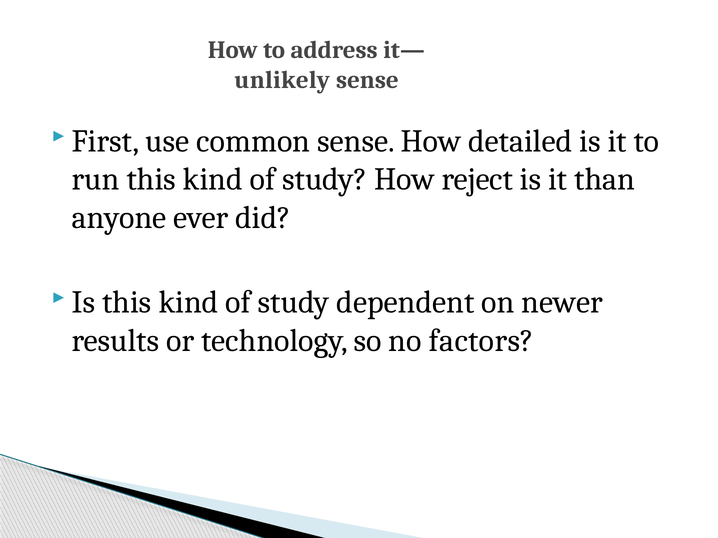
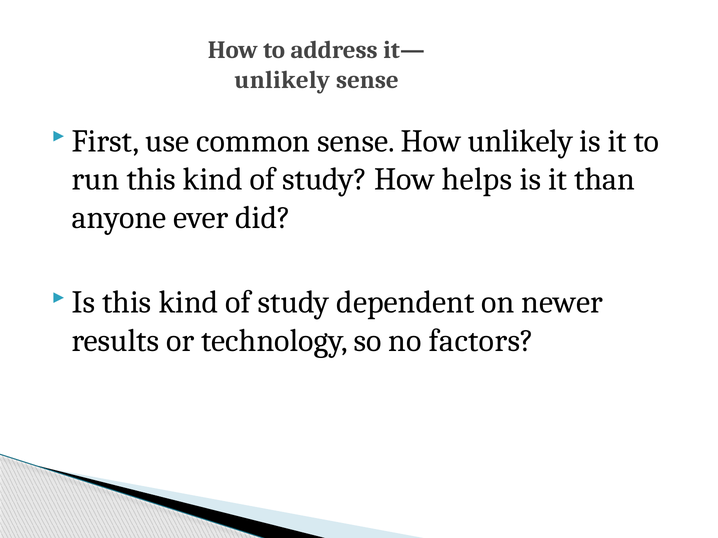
How detailed: detailed -> unlikely
reject: reject -> helps
